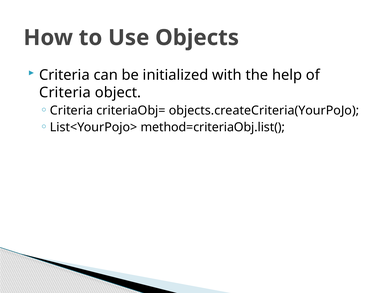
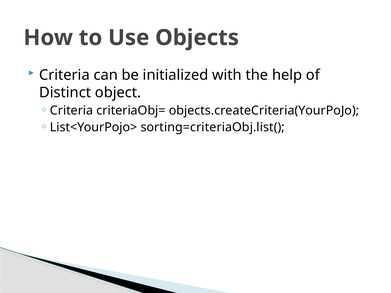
Criteria at (65, 93): Criteria -> Distinct
method=criteriaObj.list(: method=criteriaObj.list( -> sorting=criteriaObj.list(
